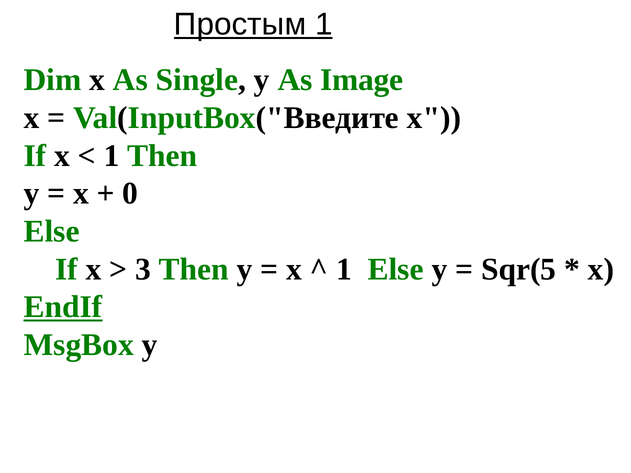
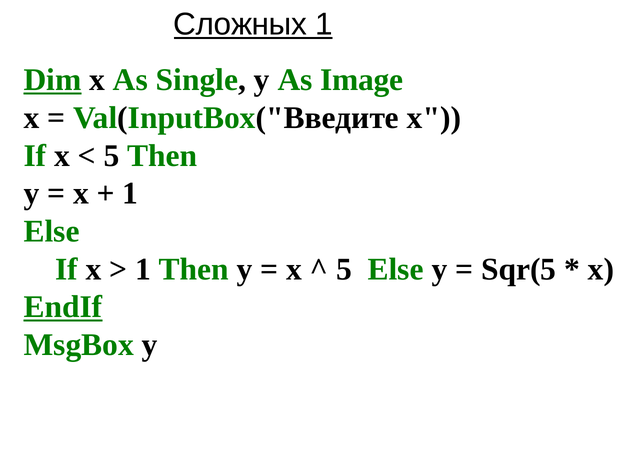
Простым: Простым -> Сложных
Dim underline: none -> present
1 at (112, 156): 1 -> 5
0 at (130, 194): 0 -> 1
3 at (143, 269): 3 -> 1
1 at (344, 269): 1 -> 5
